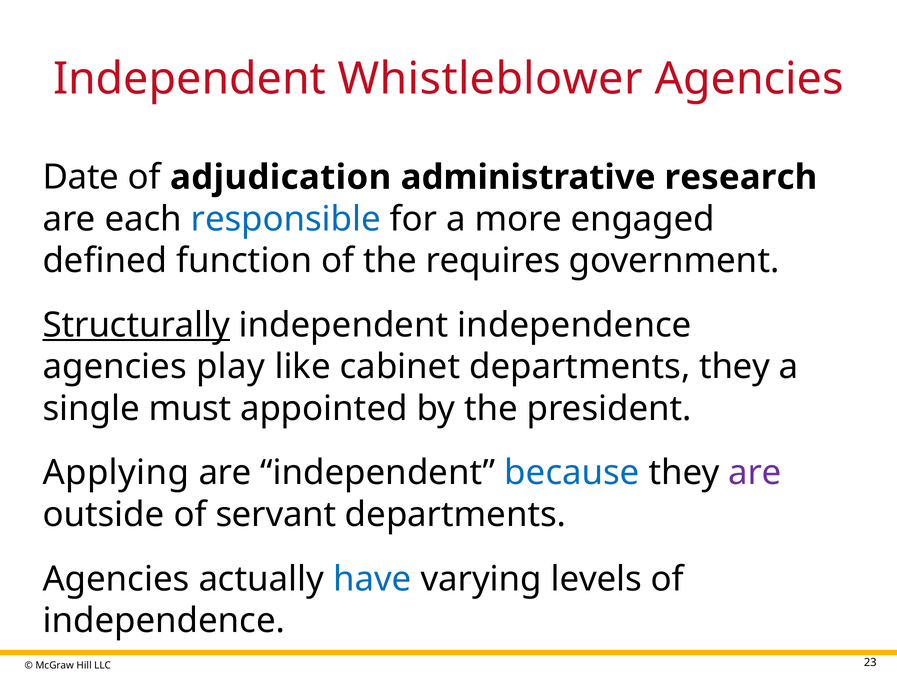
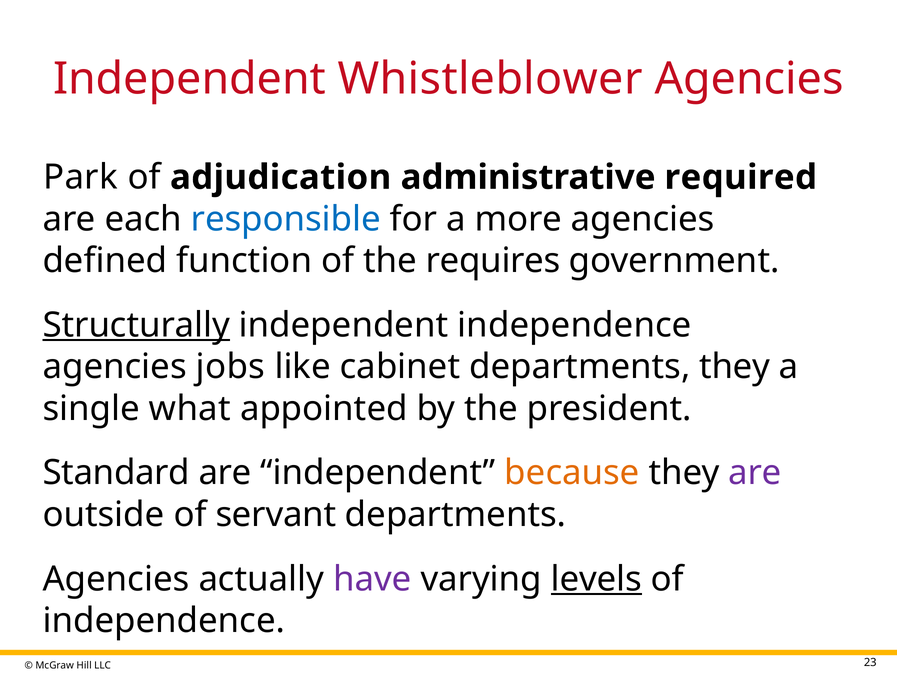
Date: Date -> Park
research: research -> required
more engaged: engaged -> agencies
play: play -> jobs
must: must -> what
Applying: Applying -> Standard
because colour: blue -> orange
have colour: blue -> purple
levels underline: none -> present
